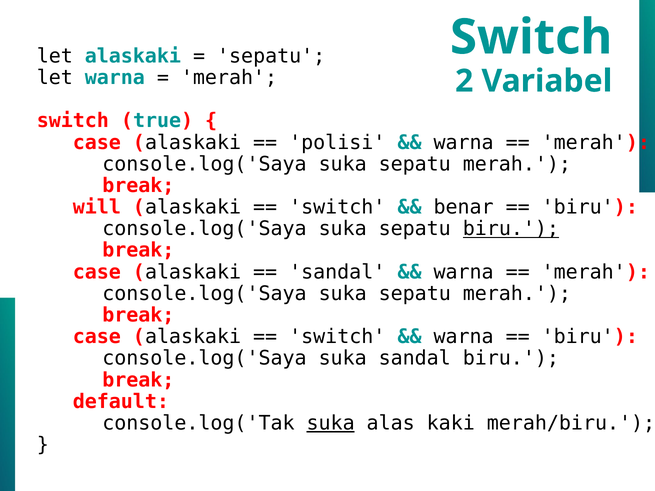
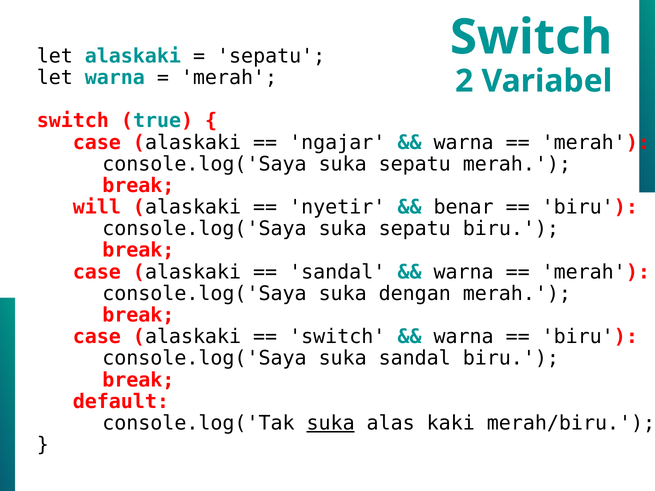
polisi: polisi -> ngajar
switch at (337, 207): switch -> nyetir
biru at (511, 229) underline: present -> none
sepatu at (415, 294): sepatu -> dengan
